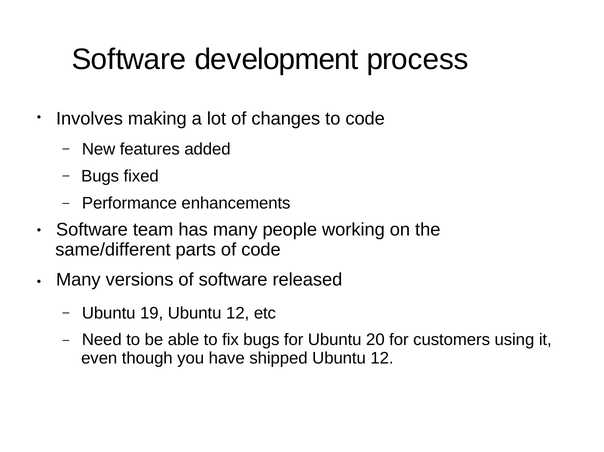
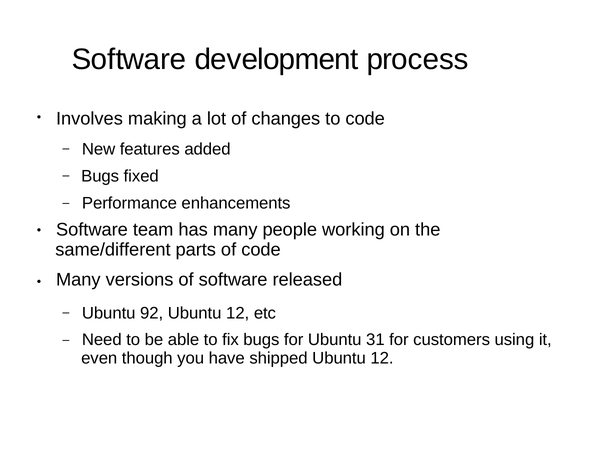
19: 19 -> 92
20: 20 -> 31
